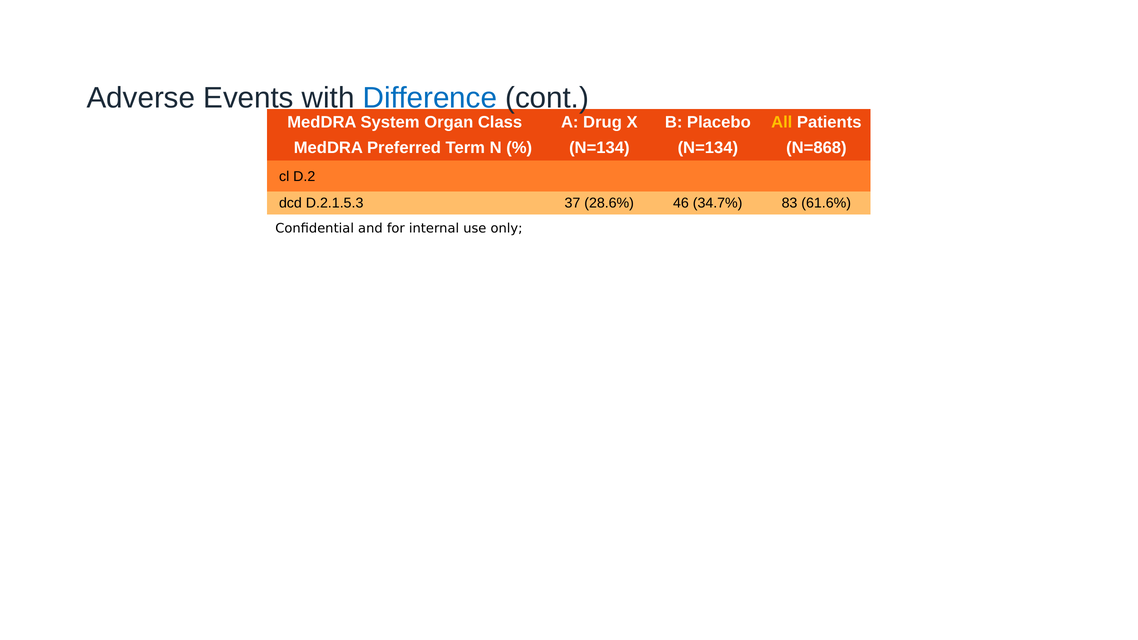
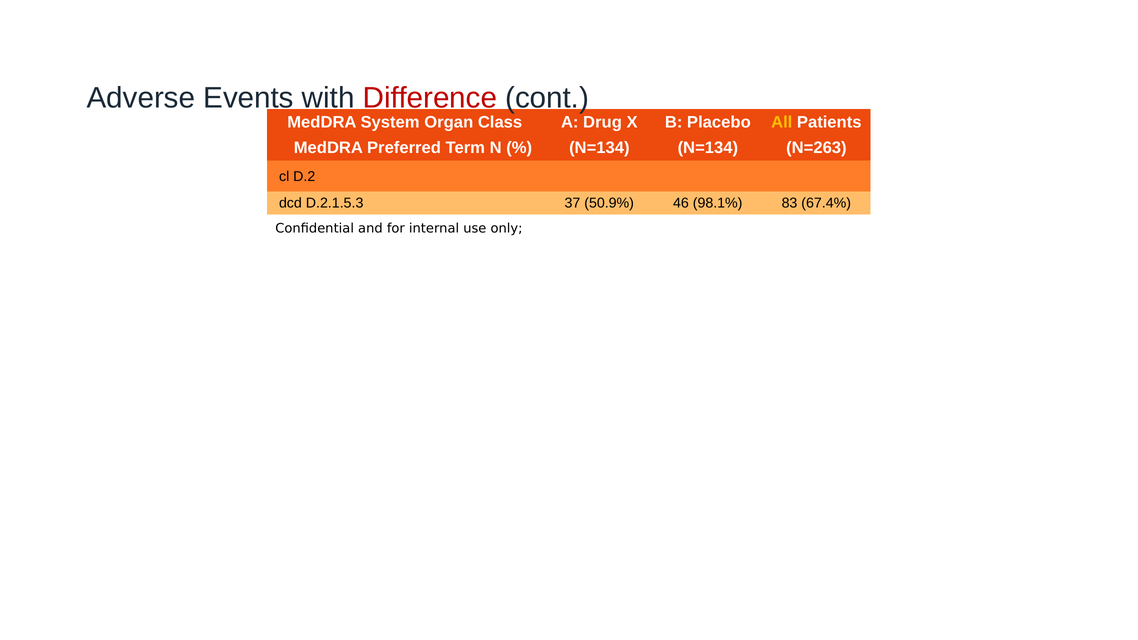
Difference colour: blue -> red
N=868: N=868 -> N=263
28.6%: 28.6% -> 50.9%
34.7%: 34.7% -> 98.1%
61.6%: 61.6% -> 67.4%
